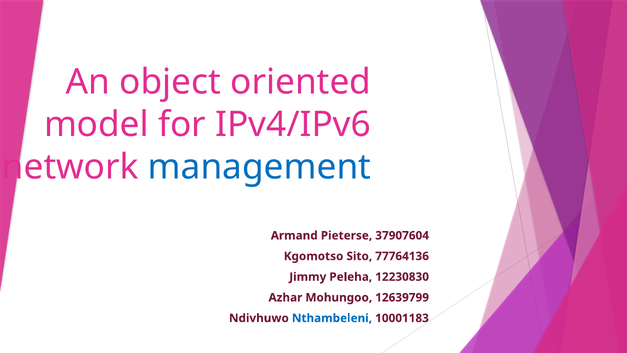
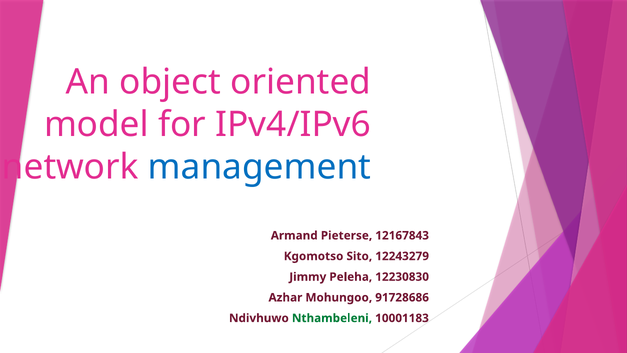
37907604: 37907604 -> 12167843
77764136: 77764136 -> 12243279
12639799: 12639799 -> 91728686
Nthambeleni colour: blue -> green
